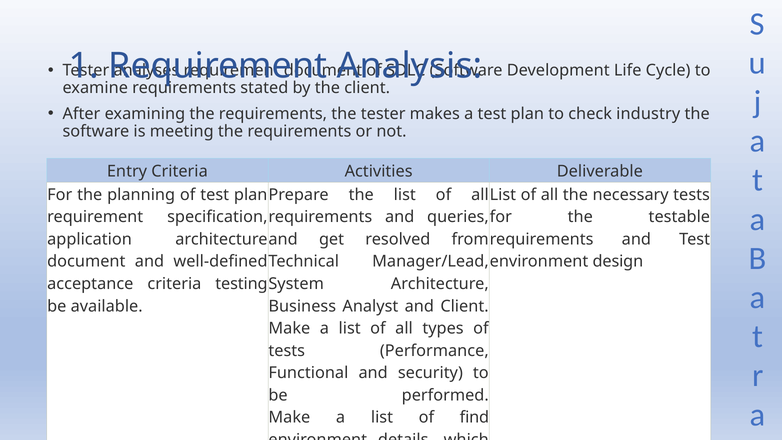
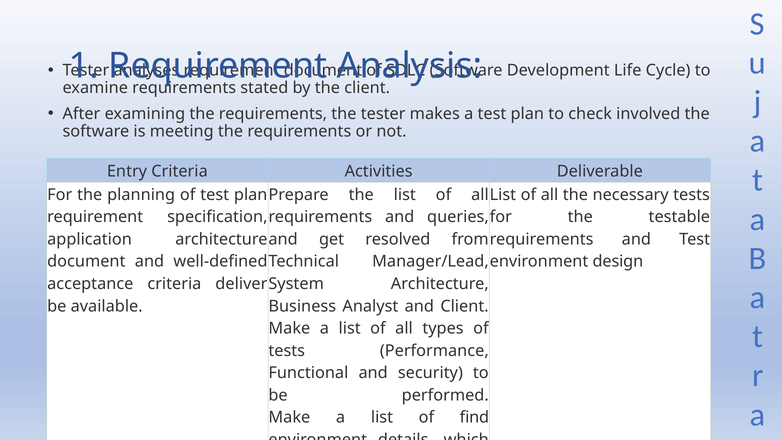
industry: industry -> involved
testing: testing -> deliver
